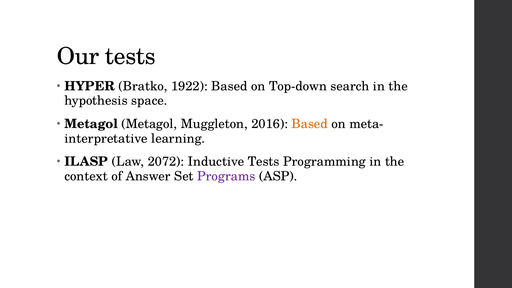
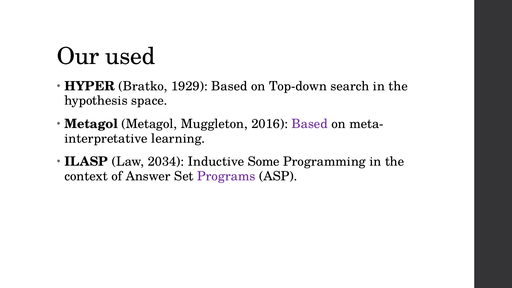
Our tests: tests -> used
1922: 1922 -> 1929
Based at (310, 124) colour: orange -> purple
2072: 2072 -> 2034
Inductive Tests: Tests -> Some
